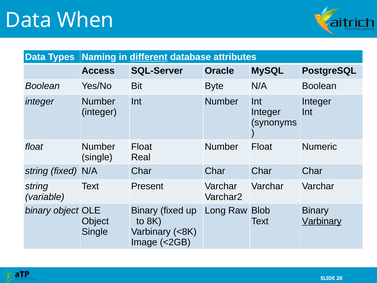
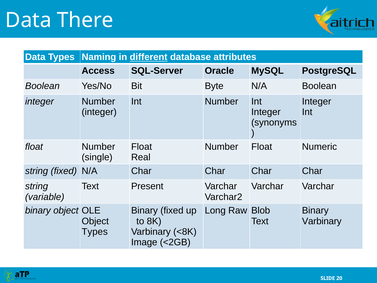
When: When -> There
Varbinary at (322, 221) underline: present -> none
Single at (95, 232): Single -> Types
